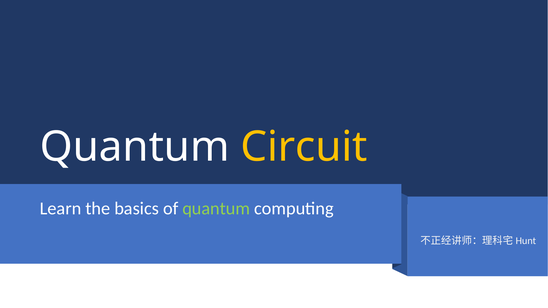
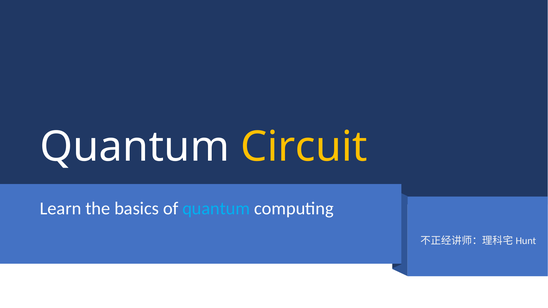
quantum at (216, 209) colour: light green -> light blue
